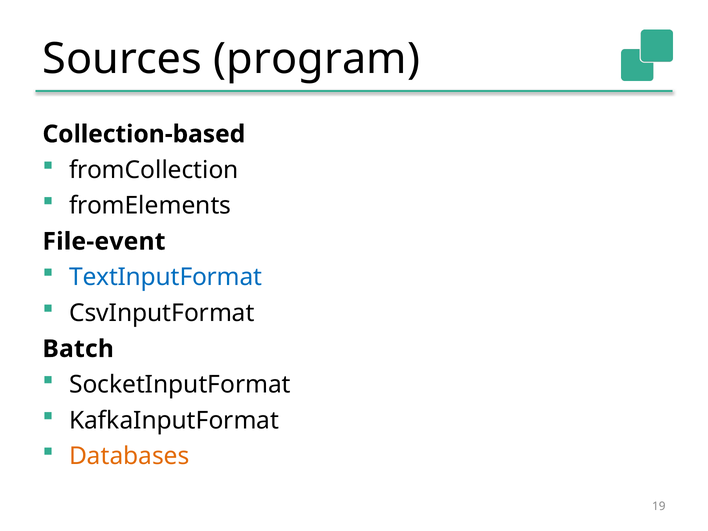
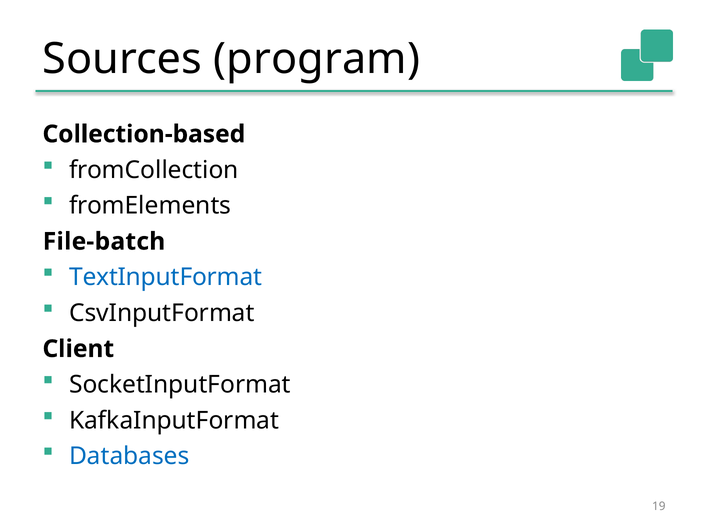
File-event: File-event -> File-batch
Batch: Batch -> Client
Databases colour: orange -> blue
